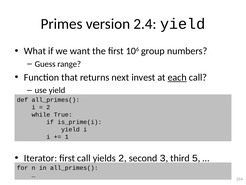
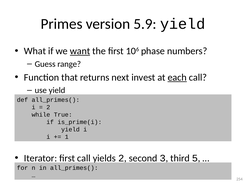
2.4: 2.4 -> 5.9
want underline: none -> present
group: group -> phase
